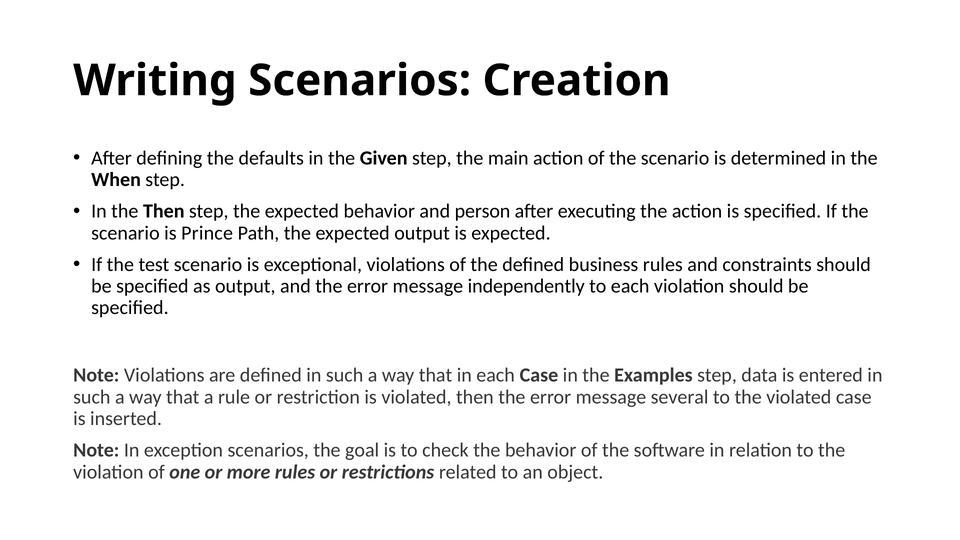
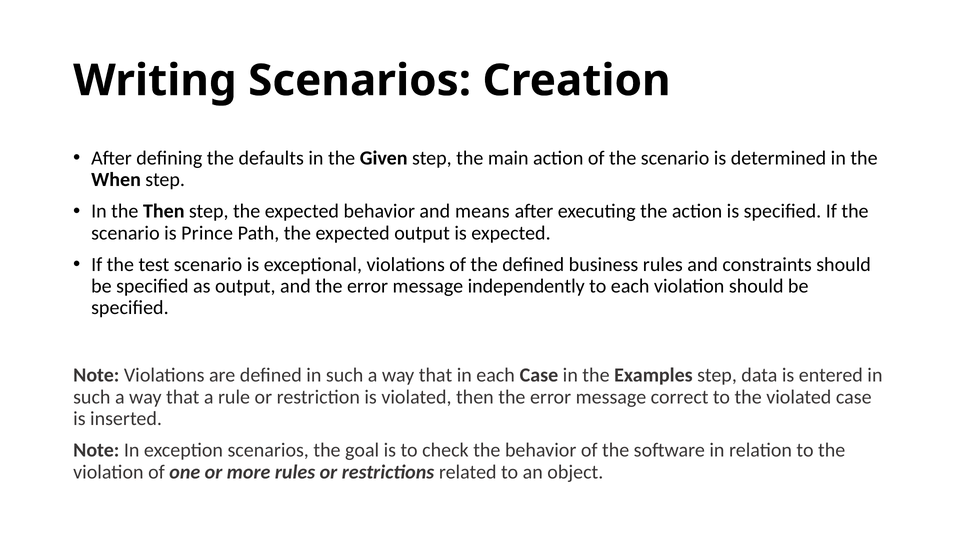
person: person -> means
several: several -> correct
